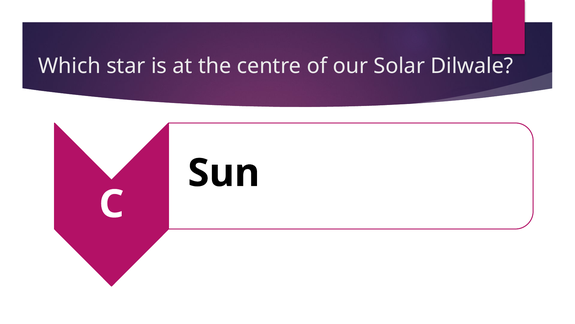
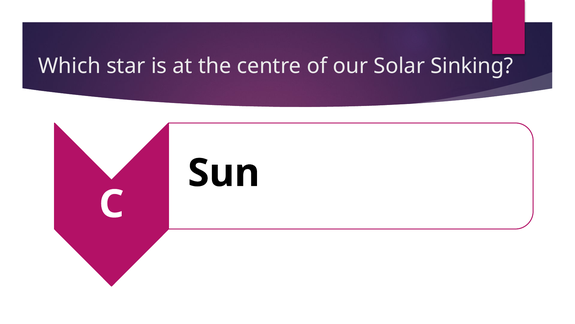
Dilwale: Dilwale -> Sinking
